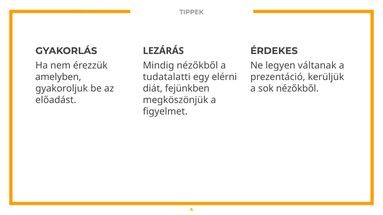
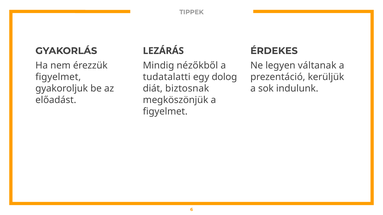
amelyben at (58, 77): amelyben -> figyelmet
elérni: elérni -> dolog
fejünkben: fejünkben -> biztosnak
sok nézőkből: nézőkből -> indulunk
